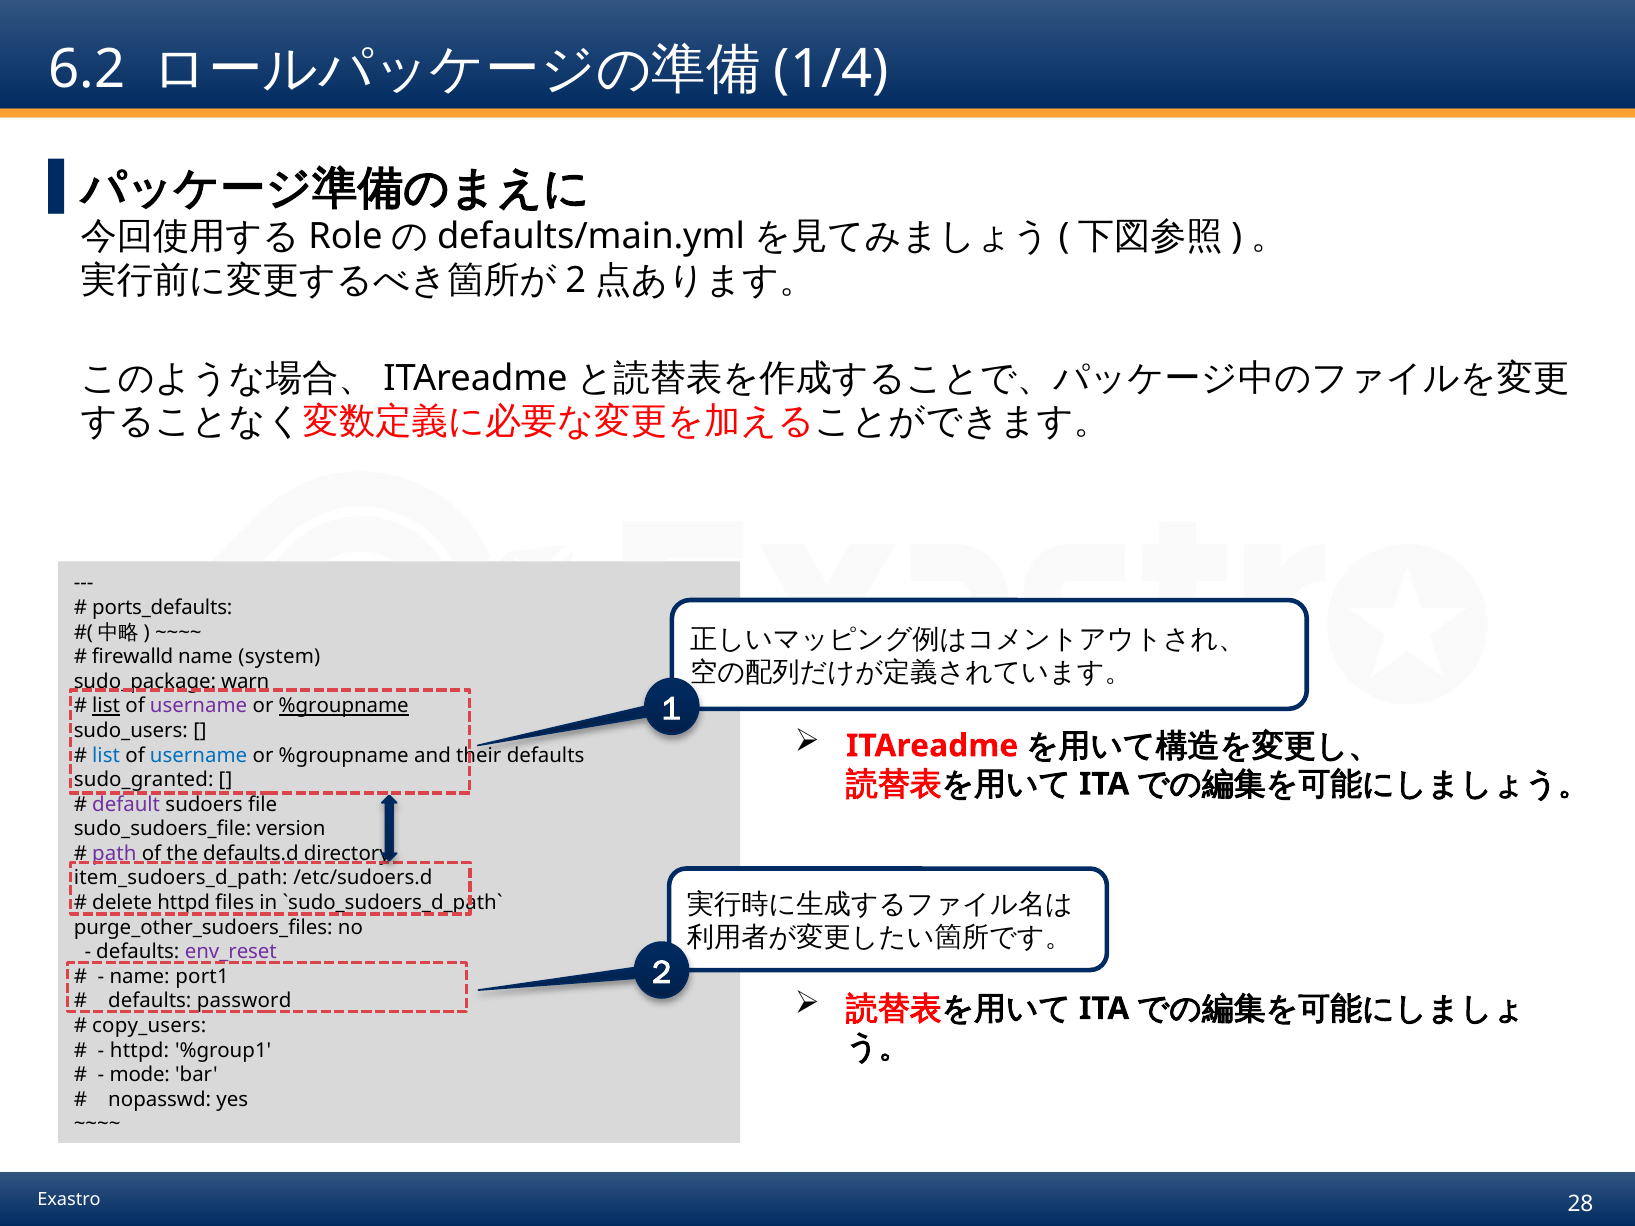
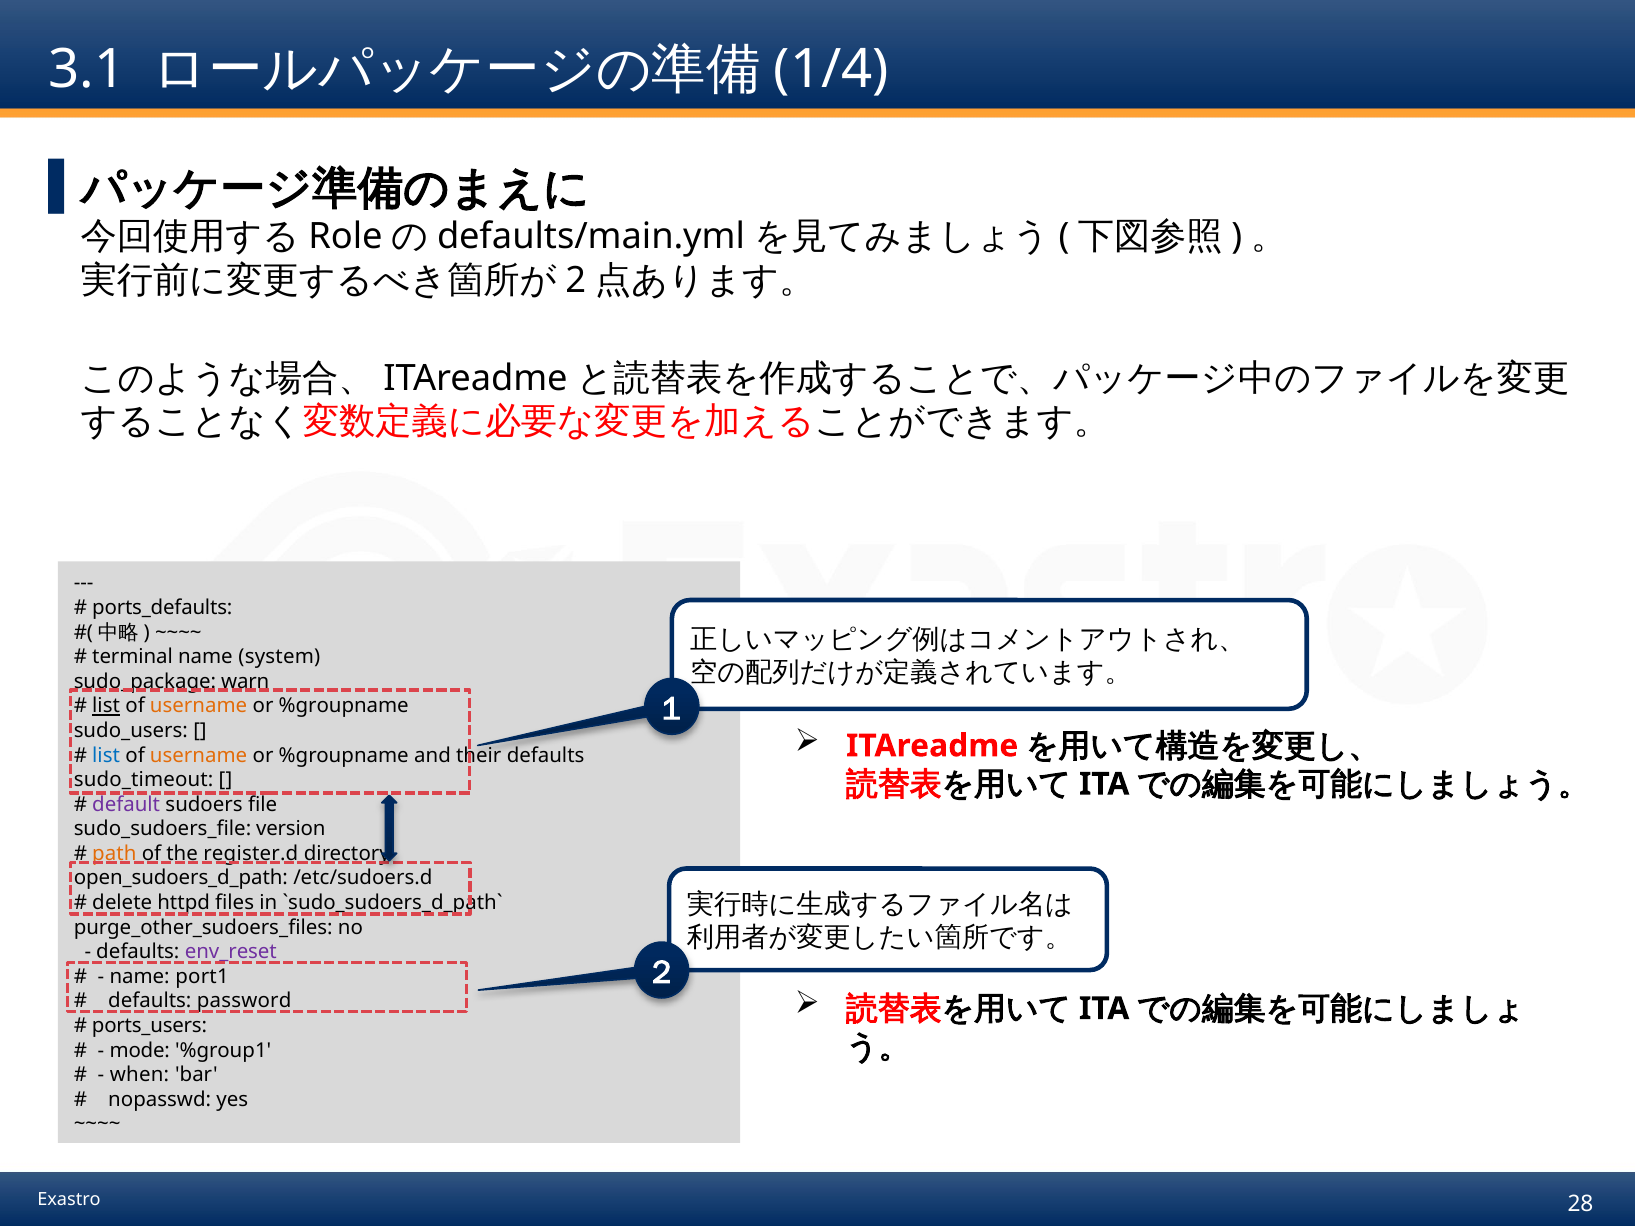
6.2: 6.2 -> 3.1
firewalld: firewalld -> terminal
username at (199, 706) colour: purple -> orange
%groupname at (344, 706) underline: present -> none
username at (199, 755) colour: blue -> orange
sudo_granted: sudo_granted -> sudo_timeout
path colour: purple -> orange
defaults.d: defaults.d -> register.d
item_sudoers_d_path: item_sudoers_d_path -> open_sudoers_d_path
copy_users: copy_users -> ports_users
httpd at (140, 1051): httpd -> mode
mode: mode -> when
